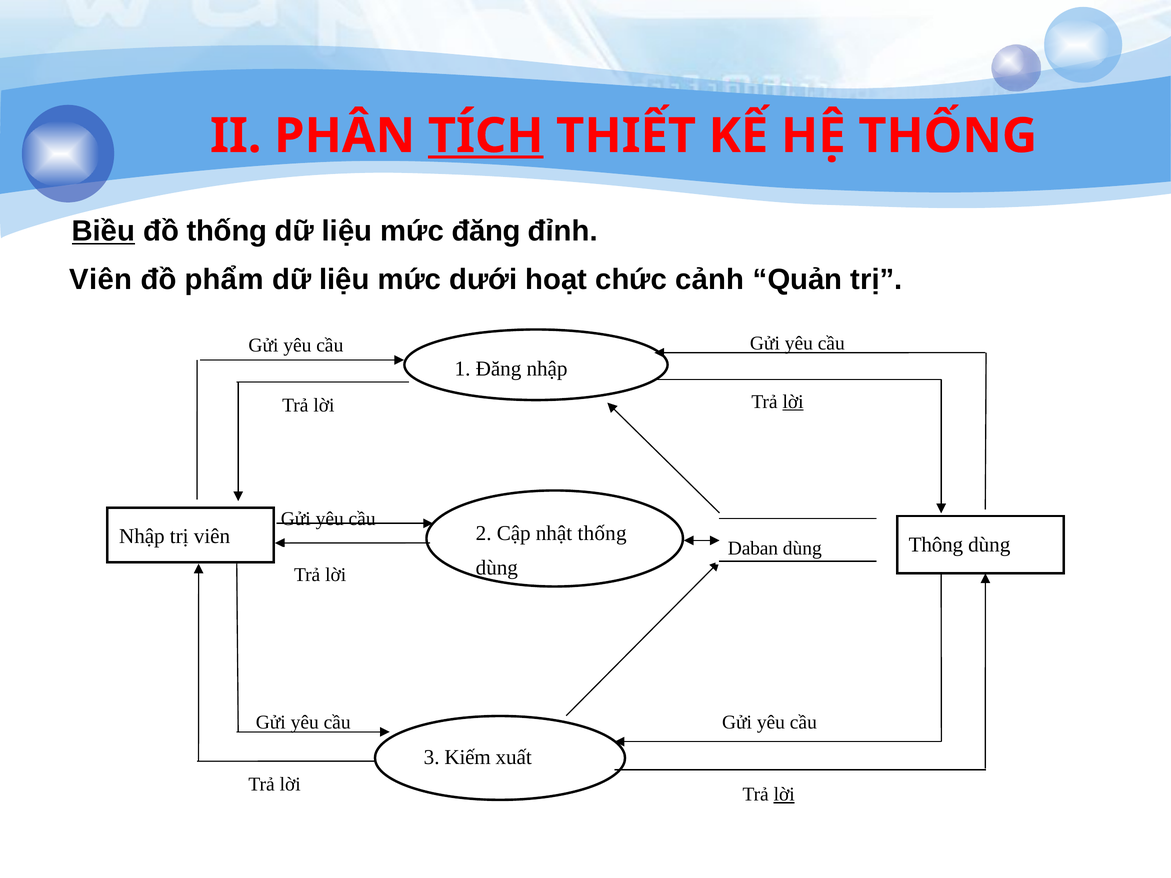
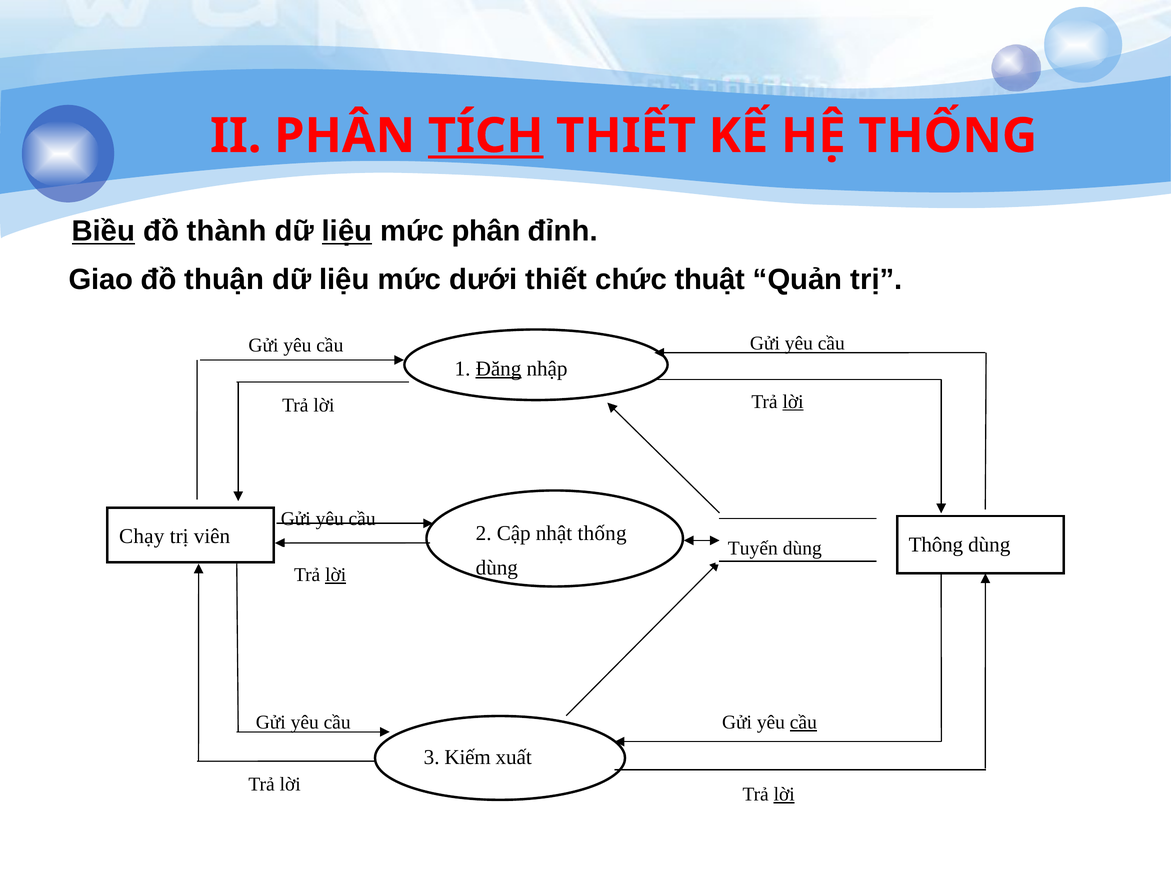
đồ thống: thống -> thành
liệu at (347, 231) underline: none -> present
mức đăng: đăng -> phân
Viên at (101, 280): Viên -> Giao
phẩm: phẩm -> thuận
dưới hoạt: hoạt -> thiết
cảnh: cảnh -> thuật
Đăng at (499, 369) underline: none -> present
Nhập at (142, 537): Nhập -> Chạy
Daban: Daban -> Tuyến
lời at (336, 575) underline: none -> present
cầu at (803, 723) underline: none -> present
